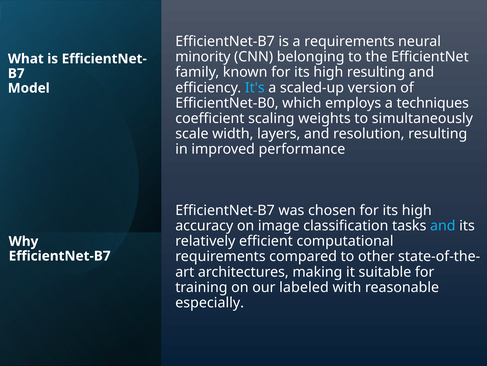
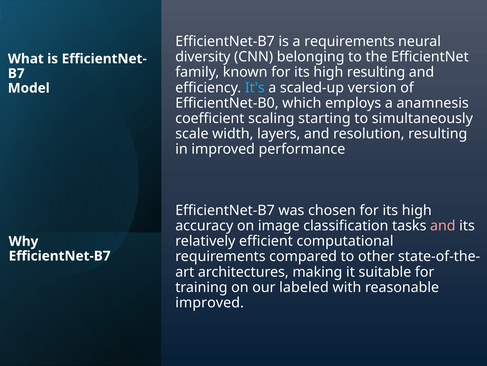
minority: minority -> diversity
techniques: techniques -> anamnesis
weights: weights -> starting
and at (443, 225) colour: light blue -> pink
especially at (210, 302): especially -> improved
